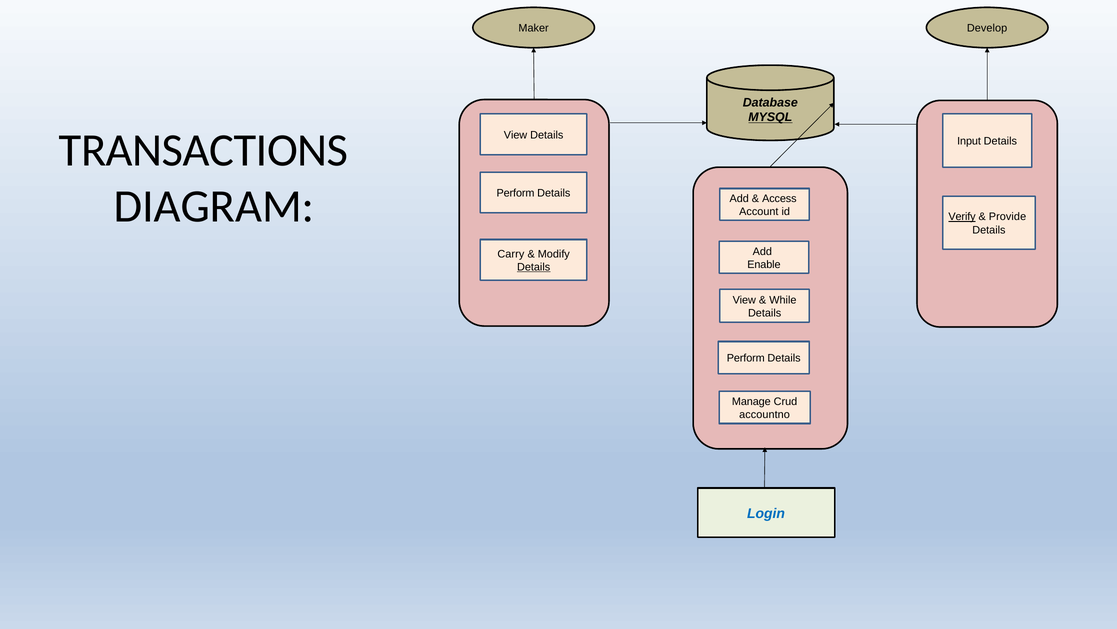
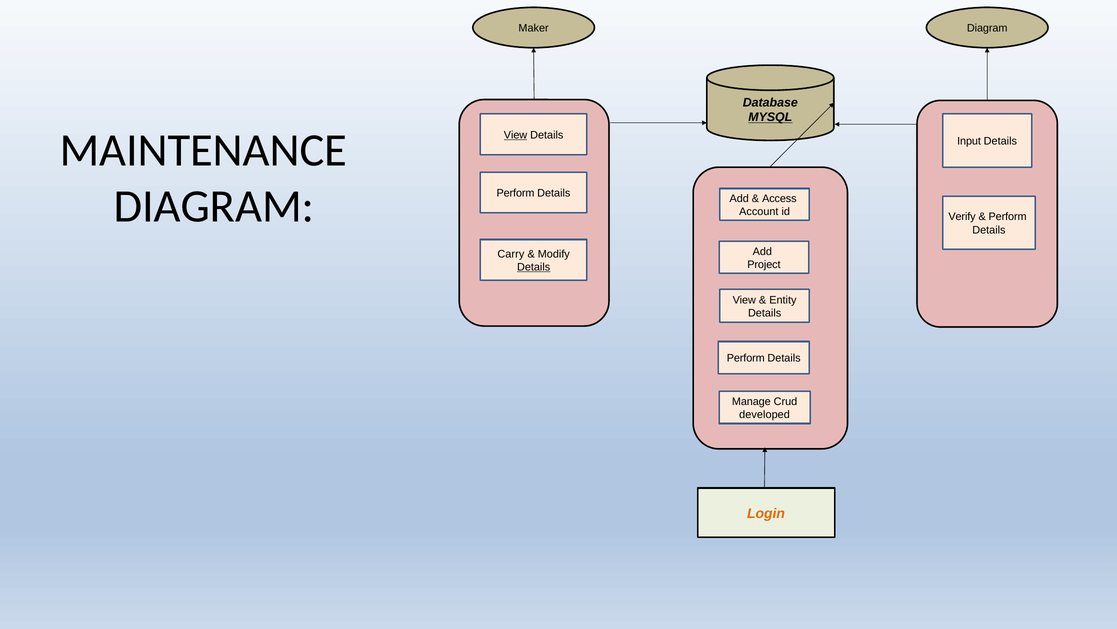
Maker Develop: Develop -> Diagram
View at (516, 135) underline: none -> present
TRANSACTIONS: TRANSACTIONS -> MAINTENANCE
Verify underline: present -> none
Provide at (1007, 217): Provide -> Perform
Enable: Enable -> Project
While: While -> Entity
accountno: accountno -> developed
Login colour: blue -> orange
